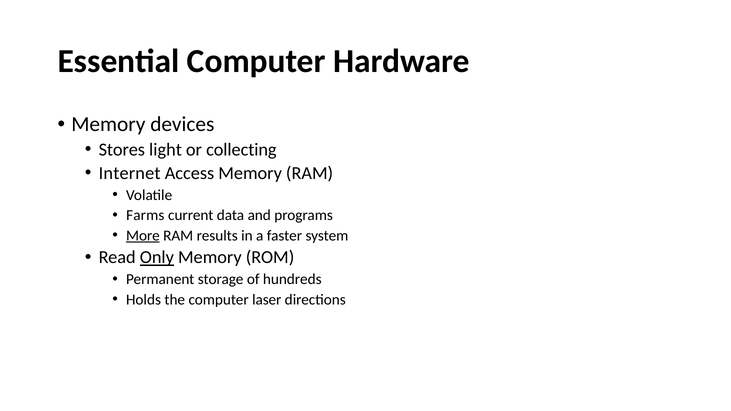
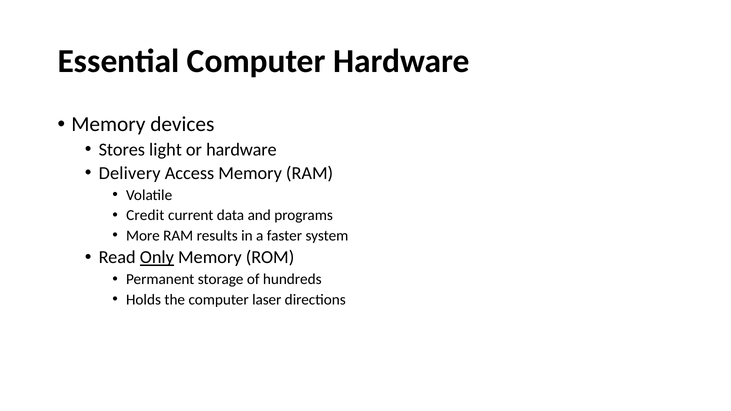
or collecting: collecting -> hardware
Internet: Internet -> Delivery
Farms: Farms -> Credit
More underline: present -> none
